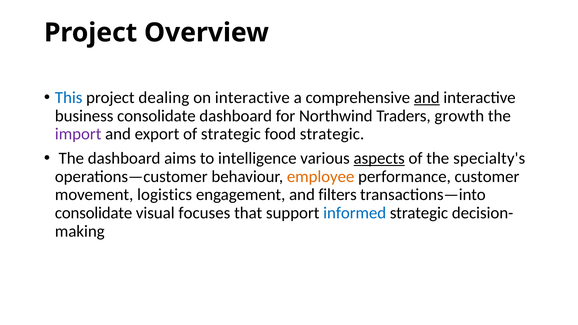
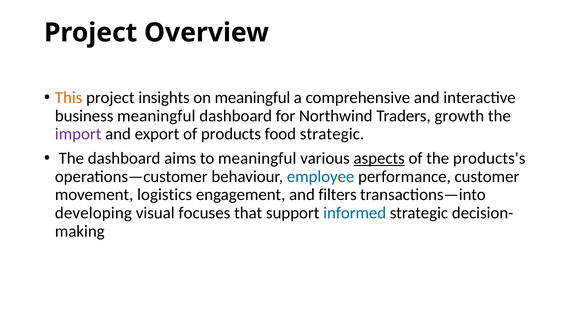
This colour: blue -> orange
dealing: dealing -> insights
on interactive: interactive -> meaningful
and at (427, 98) underline: present -> none
business consolidate: consolidate -> meaningful
of strategic: strategic -> products
to intelligence: intelligence -> meaningful
specialty's: specialty's -> products's
employee colour: orange -> blue
consolidate at (94, 213): consolidate -> developing
